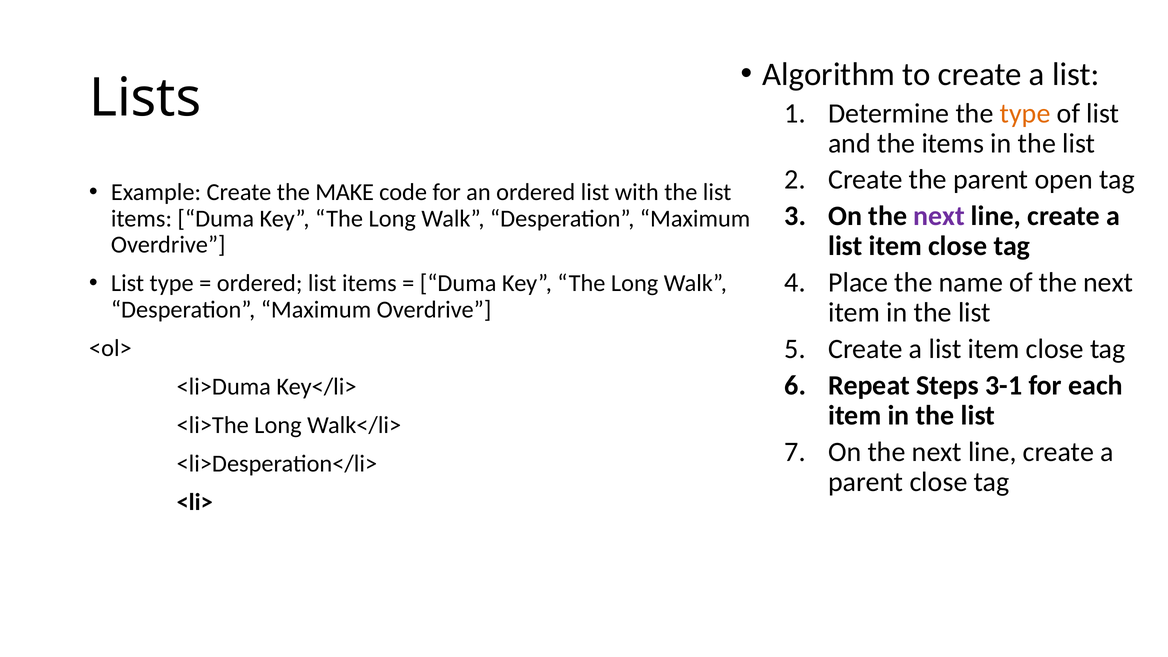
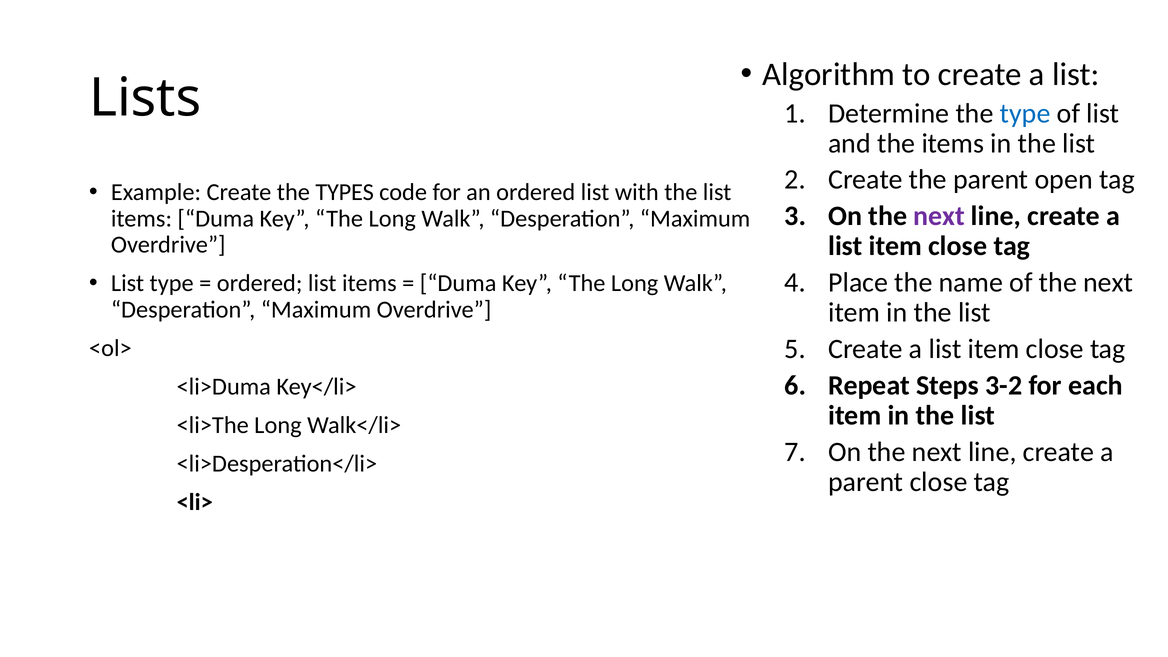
type at (1025, 113) colour: orange -> blue
MAKE: MAKE -> TYPES
3-1: 3-1 -> 3-2
